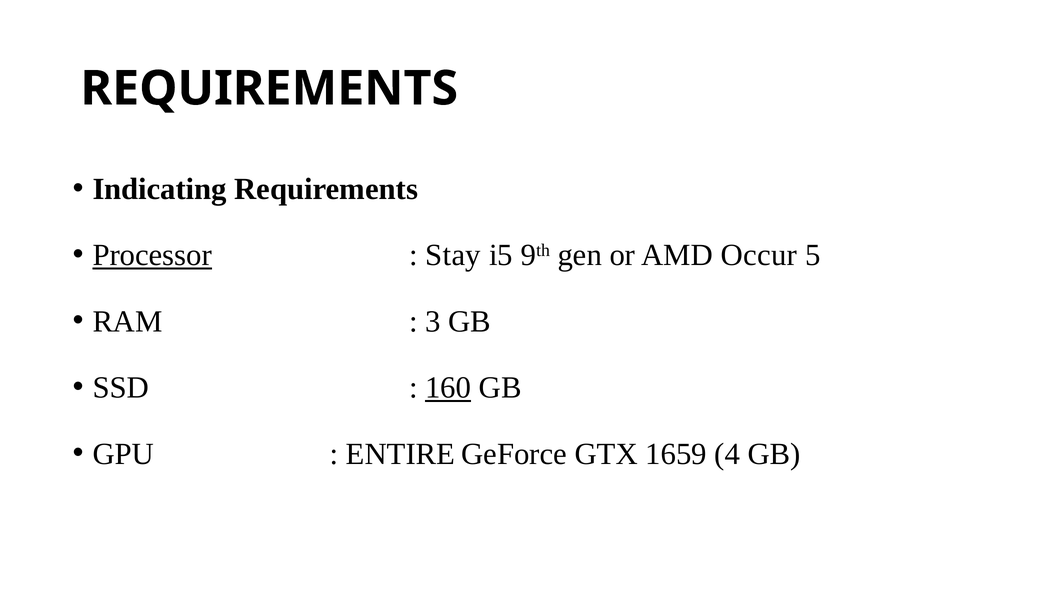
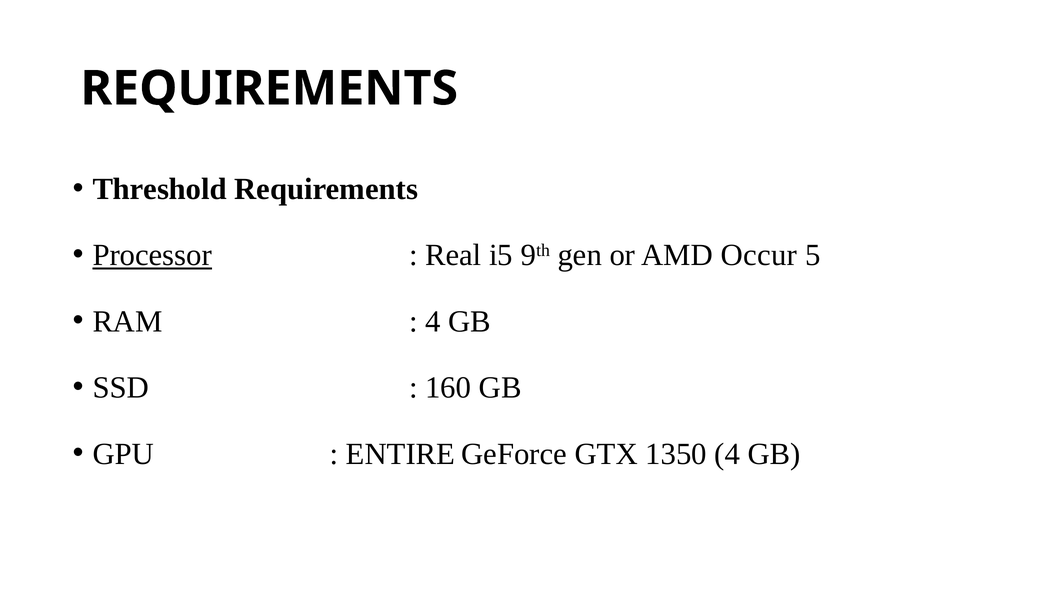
Indicating: Indicating -> Threshold
Stay: Stay -> Real
3 at (433, 322): 3 -> 4
160 underline: present -> none
1659: 1659 -> 1350
